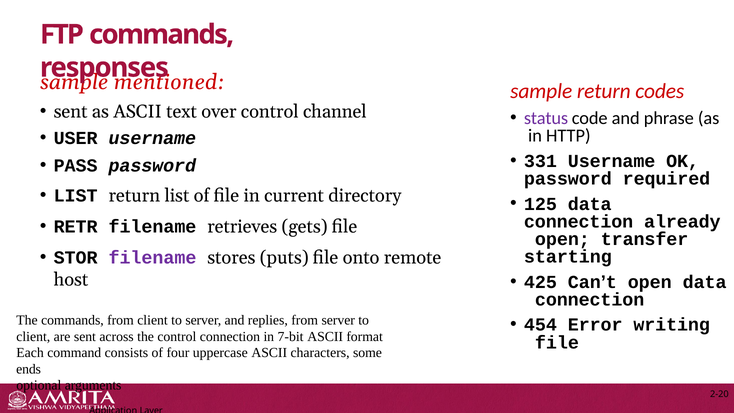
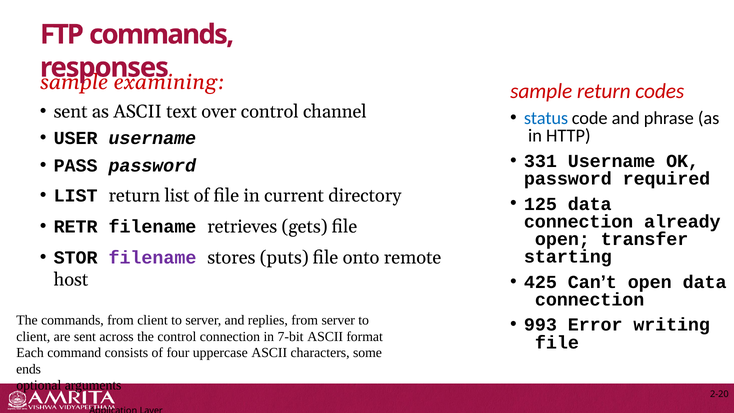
mentioned: mentioned -> examining
status colour: purple -> blue
454: 454 -> 993
